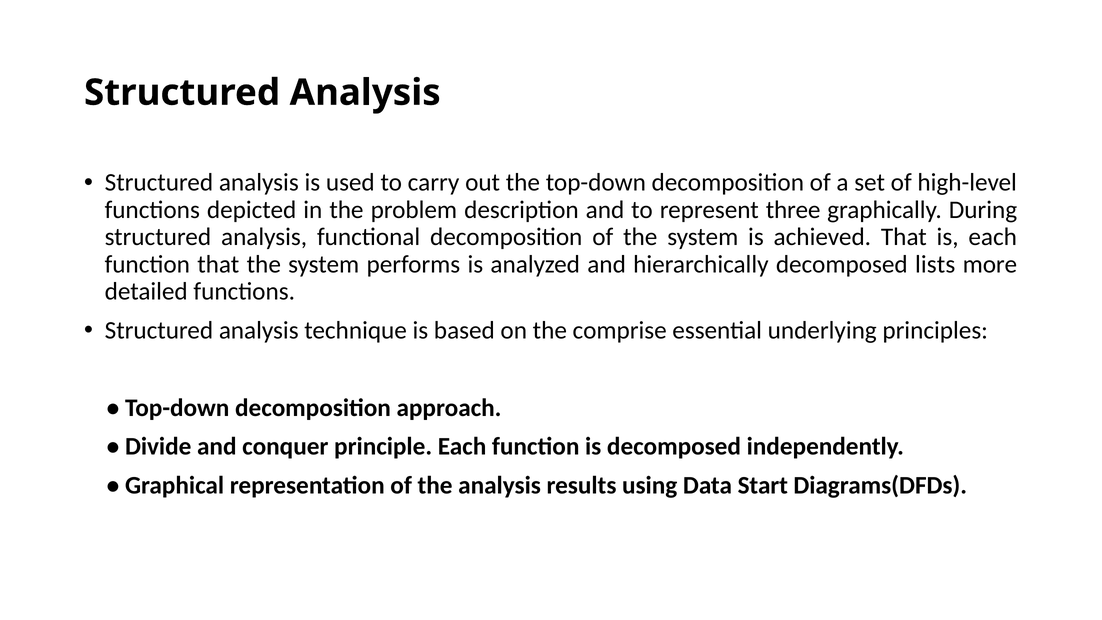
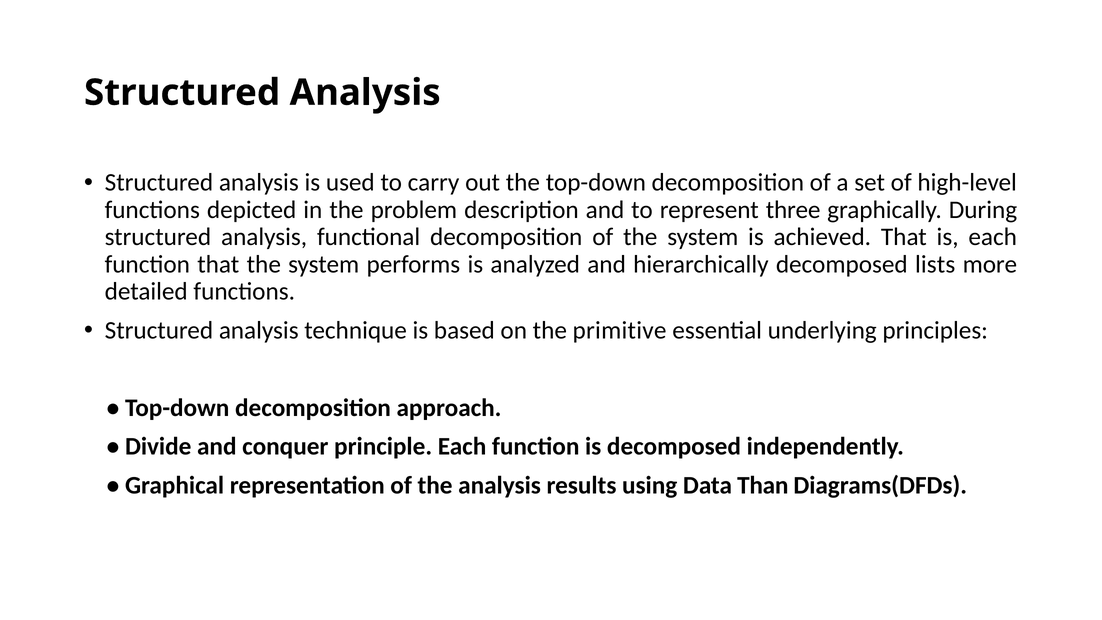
comprise: comprise -> primitive
Start: Start -> Than
